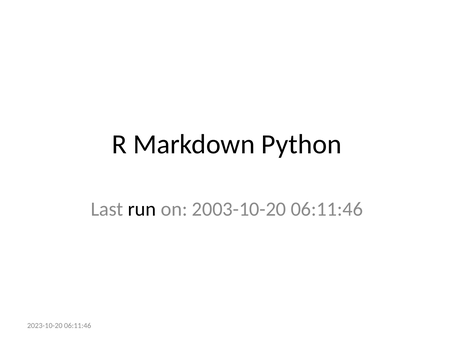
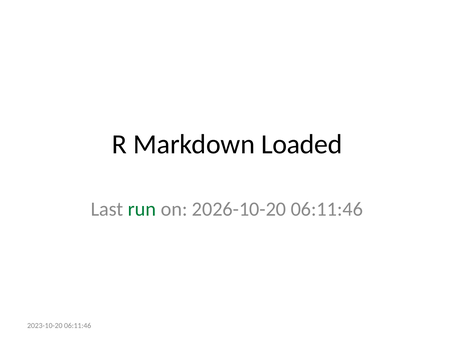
Python: Python -> Loaded
run colour: black -> green
2003-10-20: 2003-10-20 -> 2026-10-20
